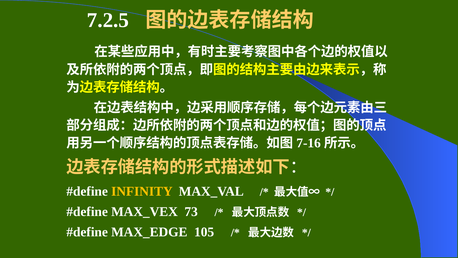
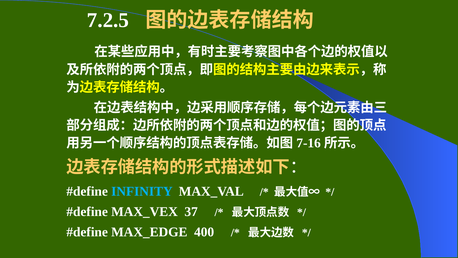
INFINITY colour: yellow -> light blue
73: 73 -> 37
105: 105 -> 400
